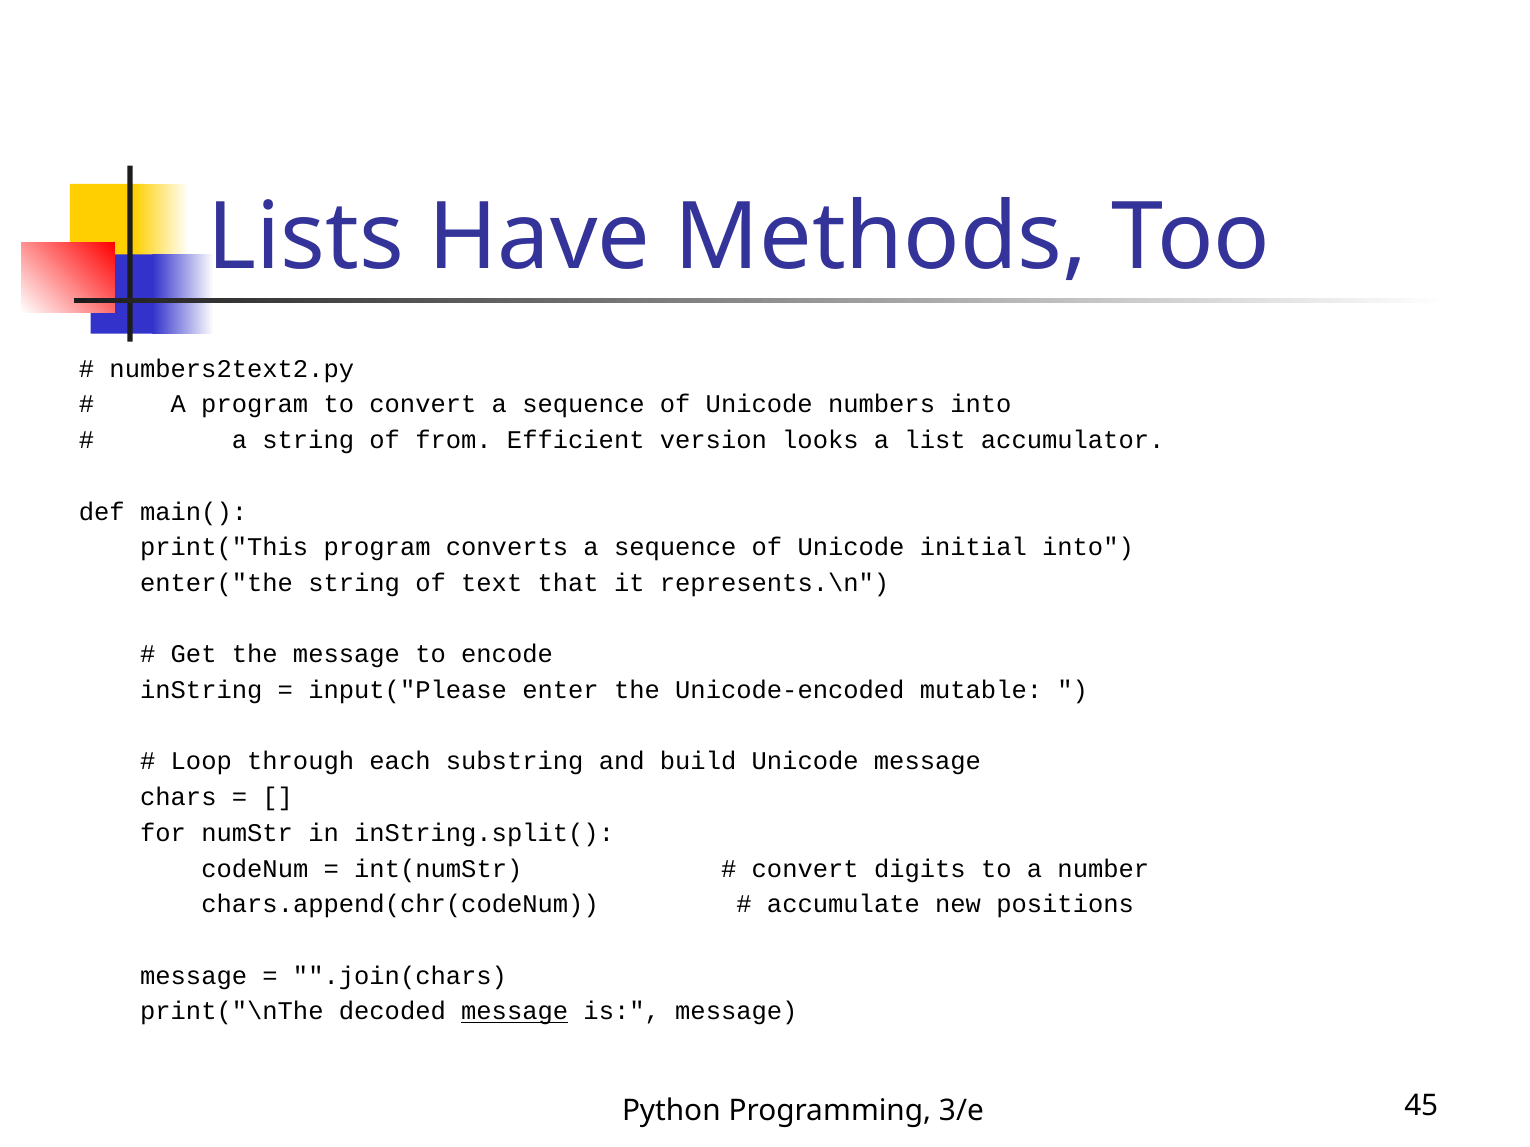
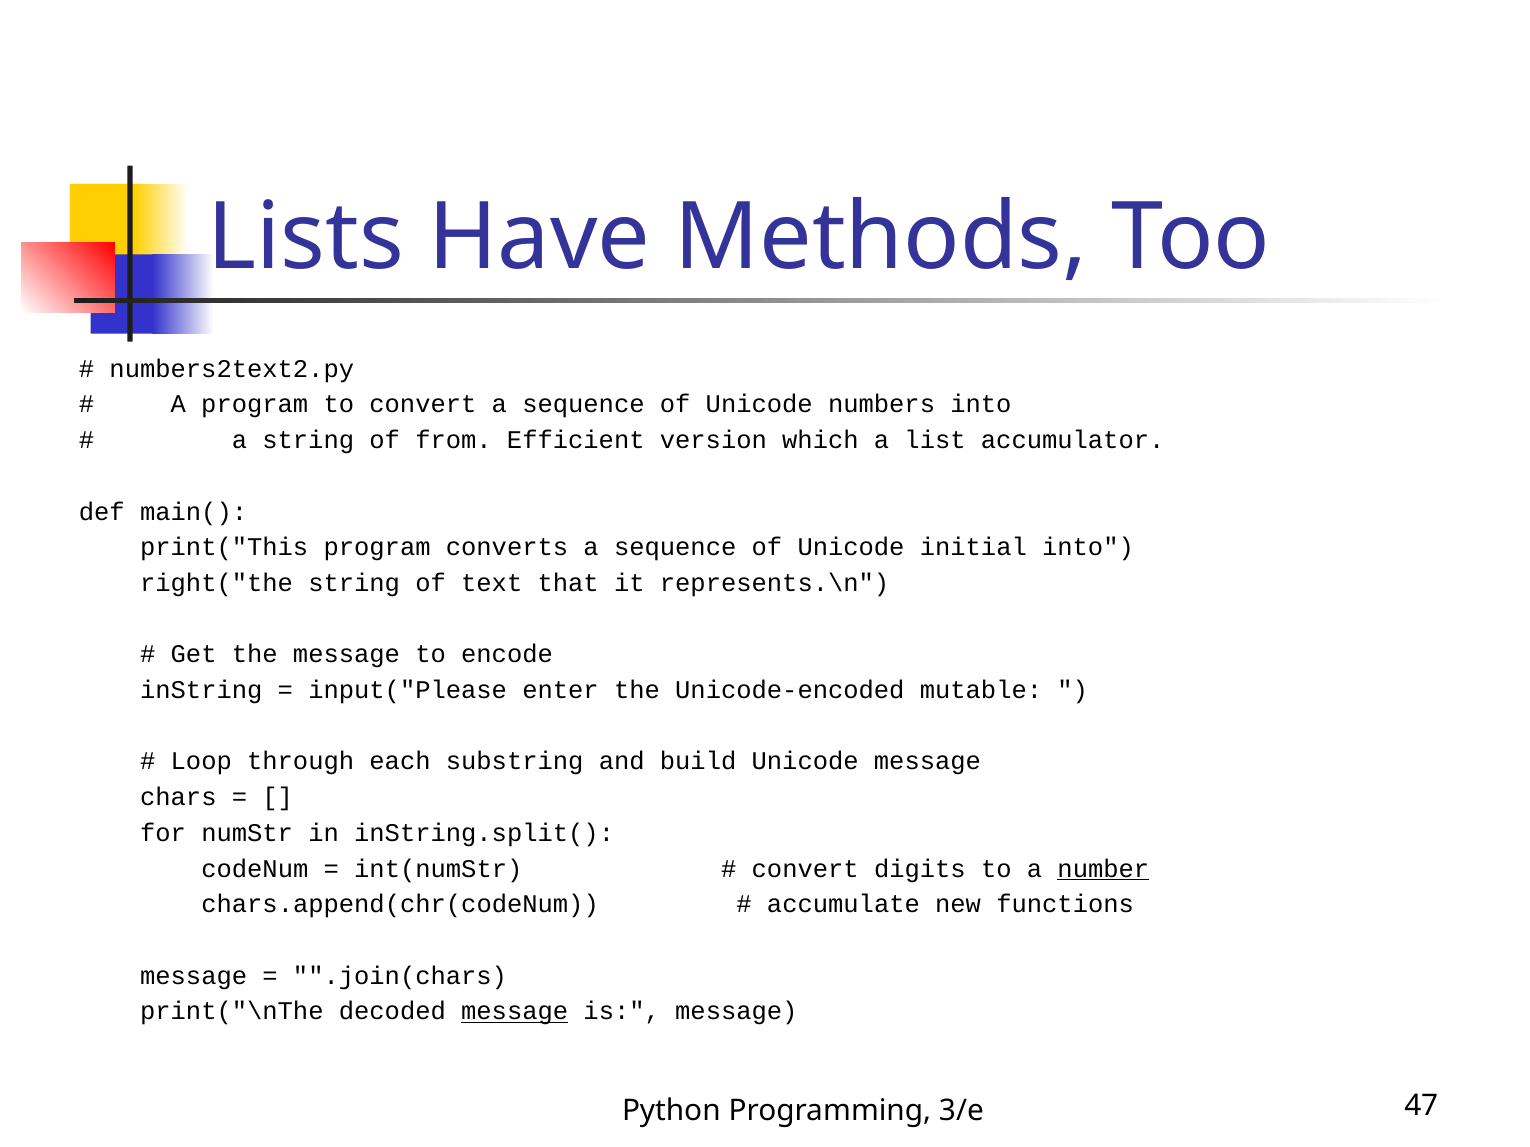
looks: looks -> which
enter("the: enter("the -> right("the
number underline: none -> present
positions: positions -> functions
45: 45 -> 47
